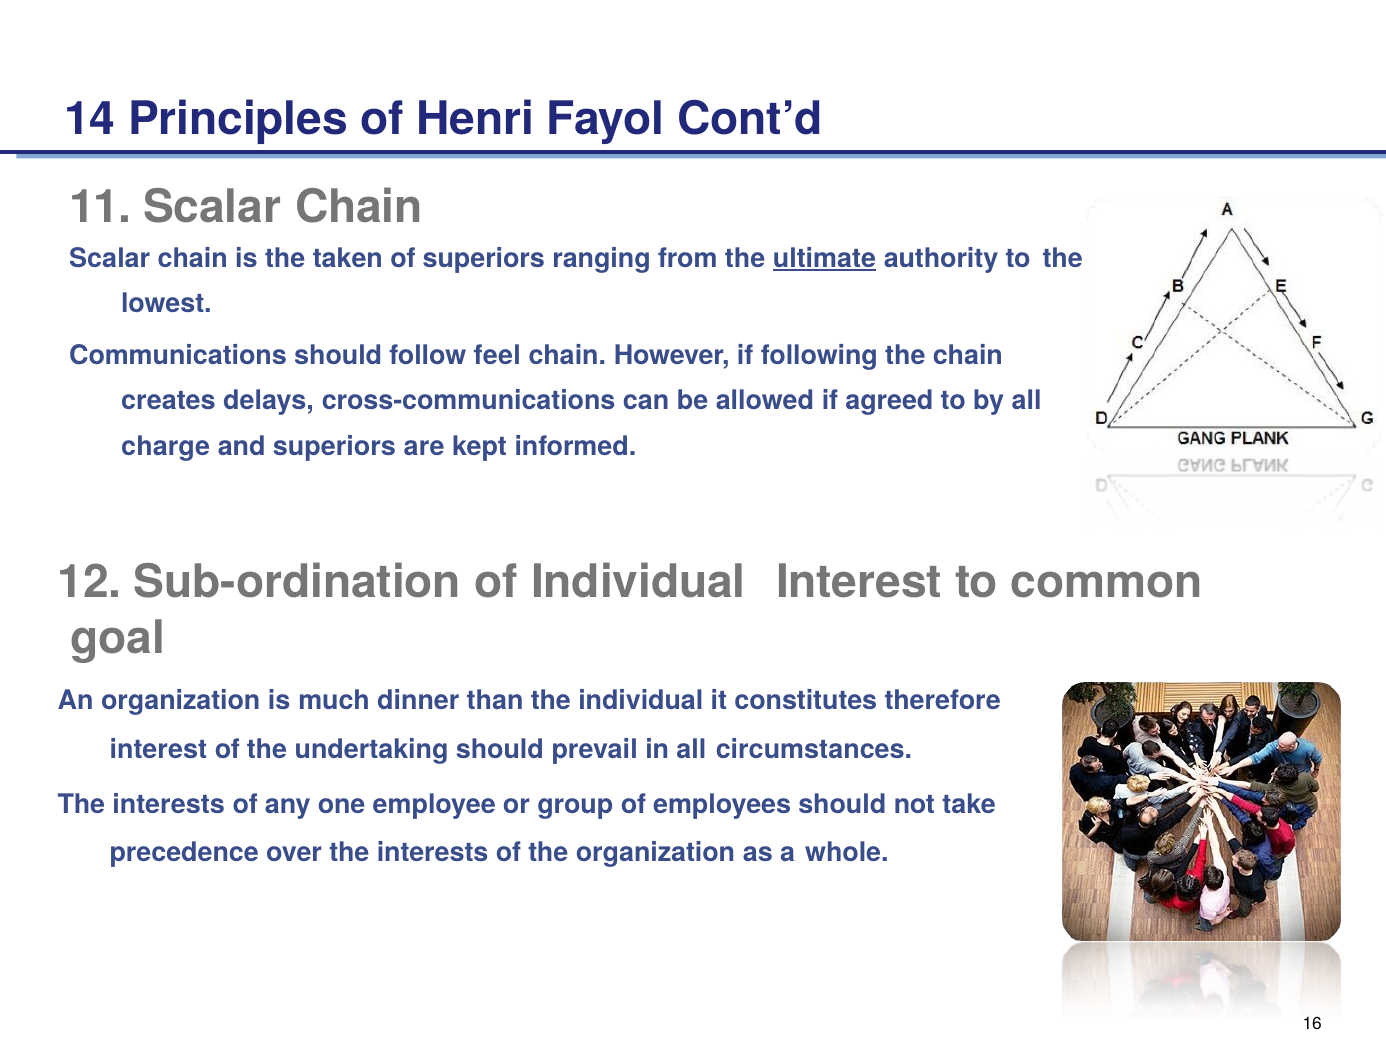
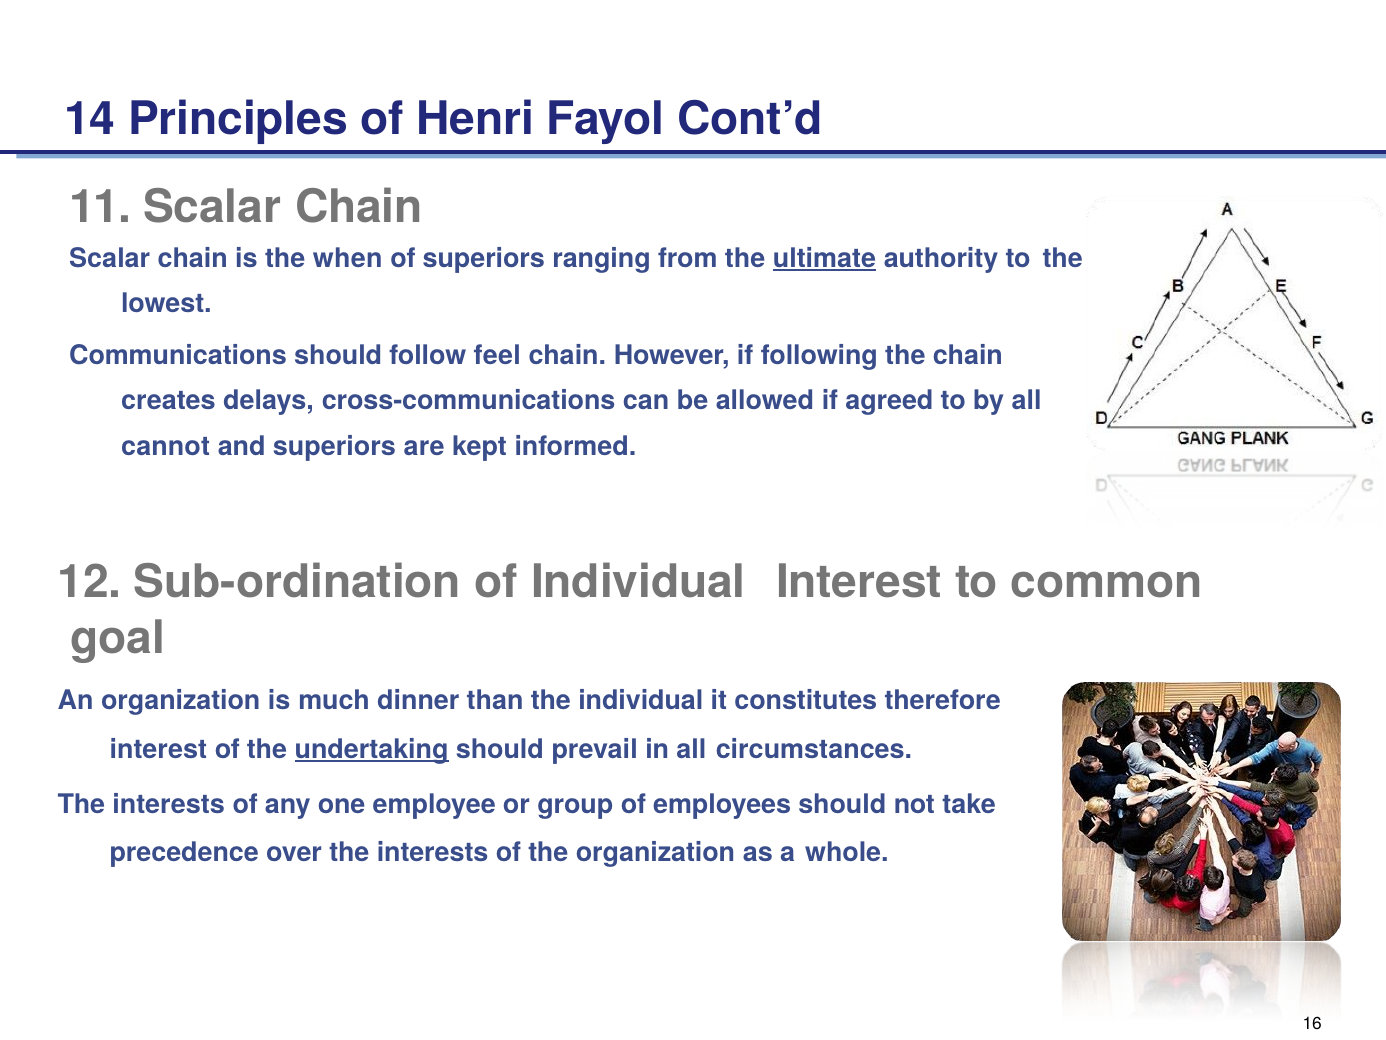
taken: taken -> when
charge: charge -> cannot
undertaking underline: none -> present
